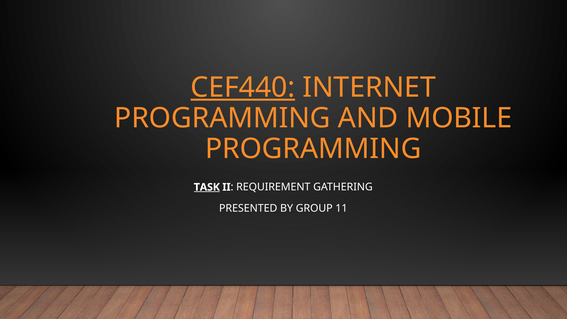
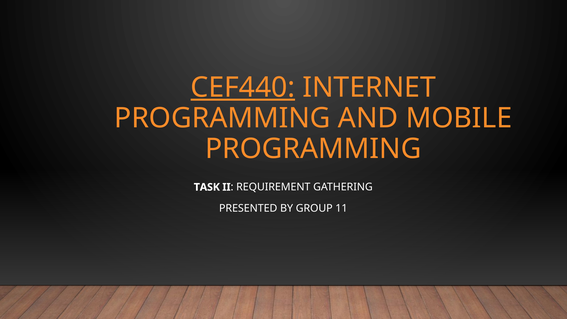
TASK underline: present -> none
